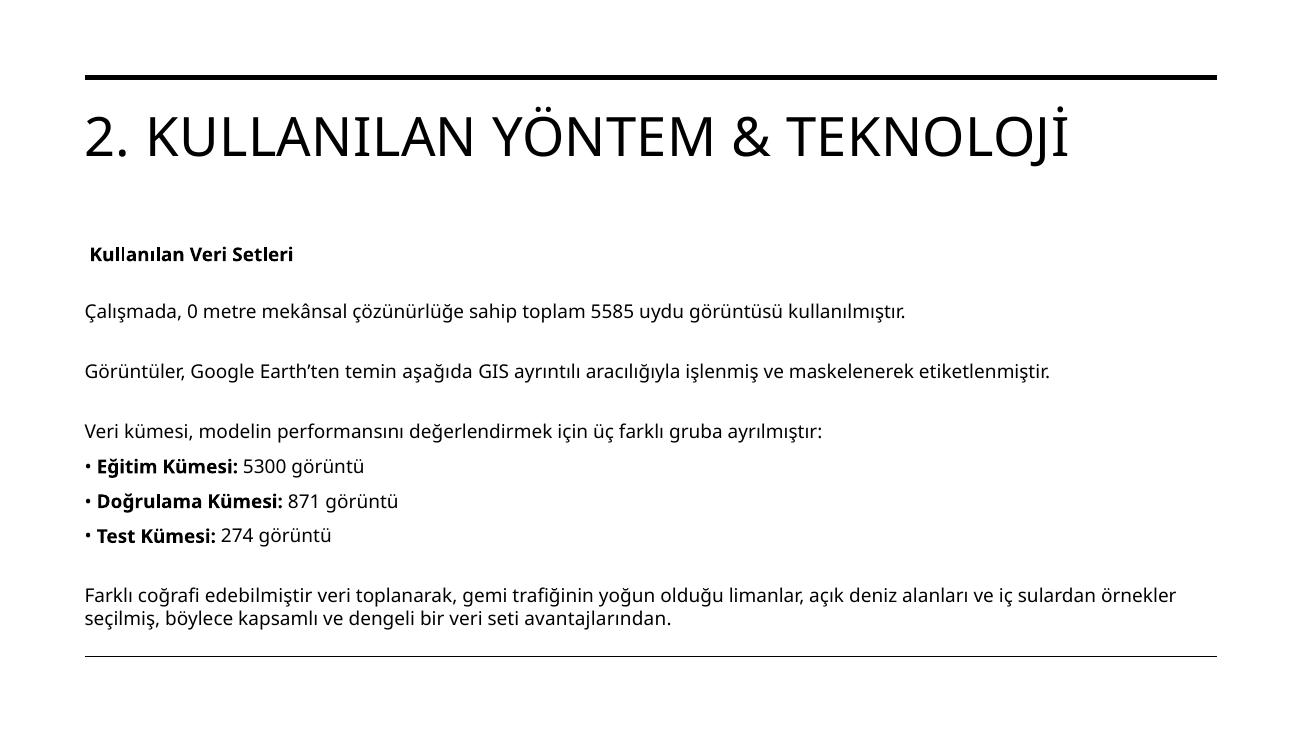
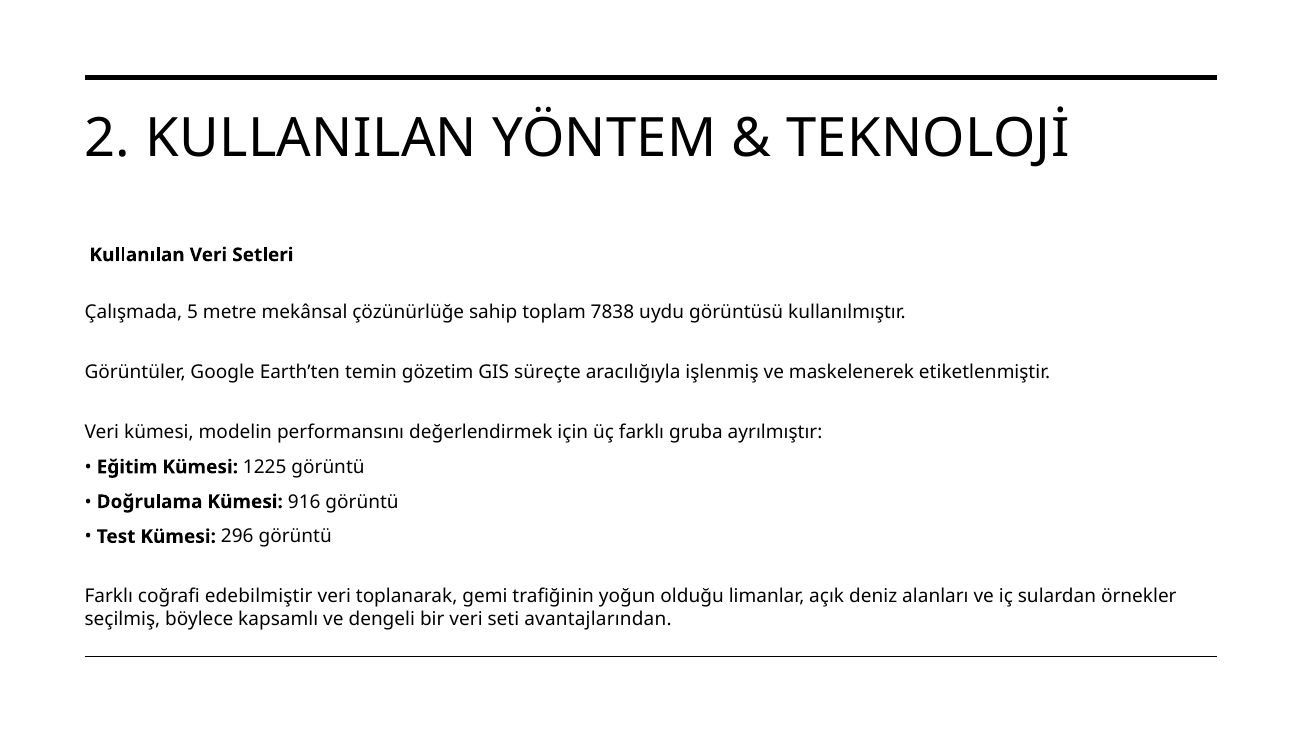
0: 0 -> 5
5585: 5585 -> 7838
aşağıda: aşağıda -> gözetim
ayrıntılı: ayrıntılı -> süreçte
5300: 5300 -> 1225
871: 871 -> 916
274: 274 -> 296
